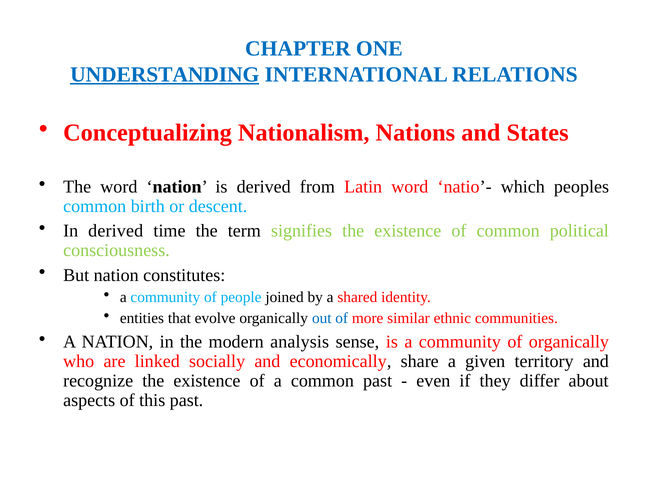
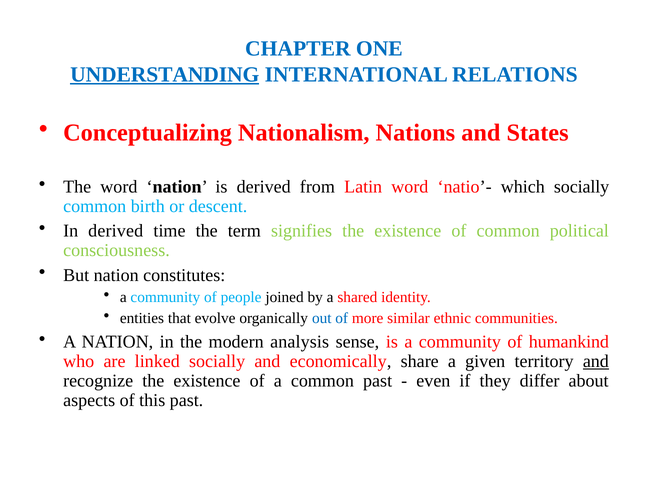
which peoples: peoples -> socially
of organically: organically -> humankind
and at (596, 361) underline: none -> present
